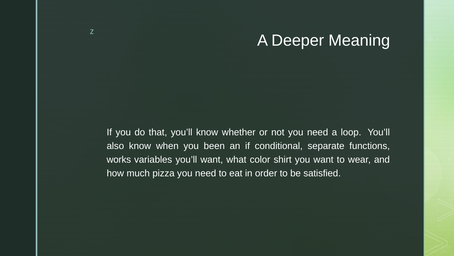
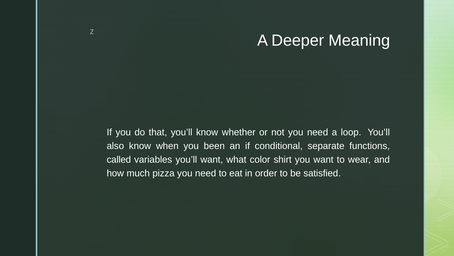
works: works -> called
